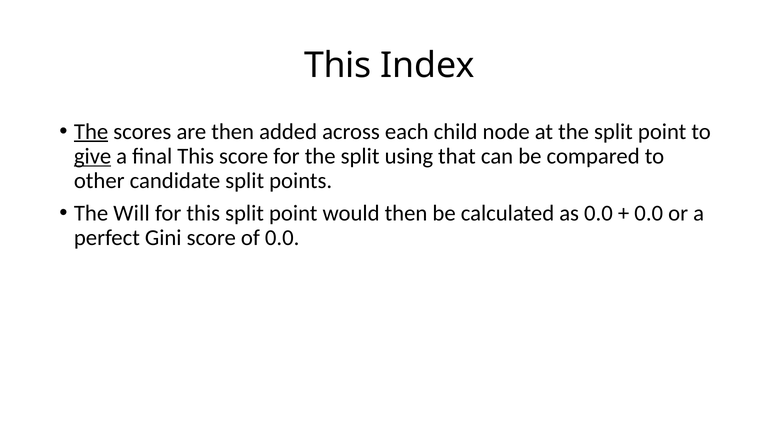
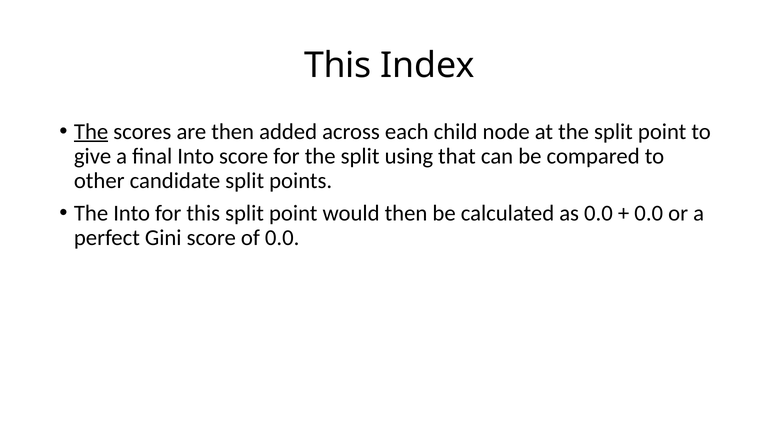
give underline: present -> none
final This: This -> Into
The Will: Will -> Into
